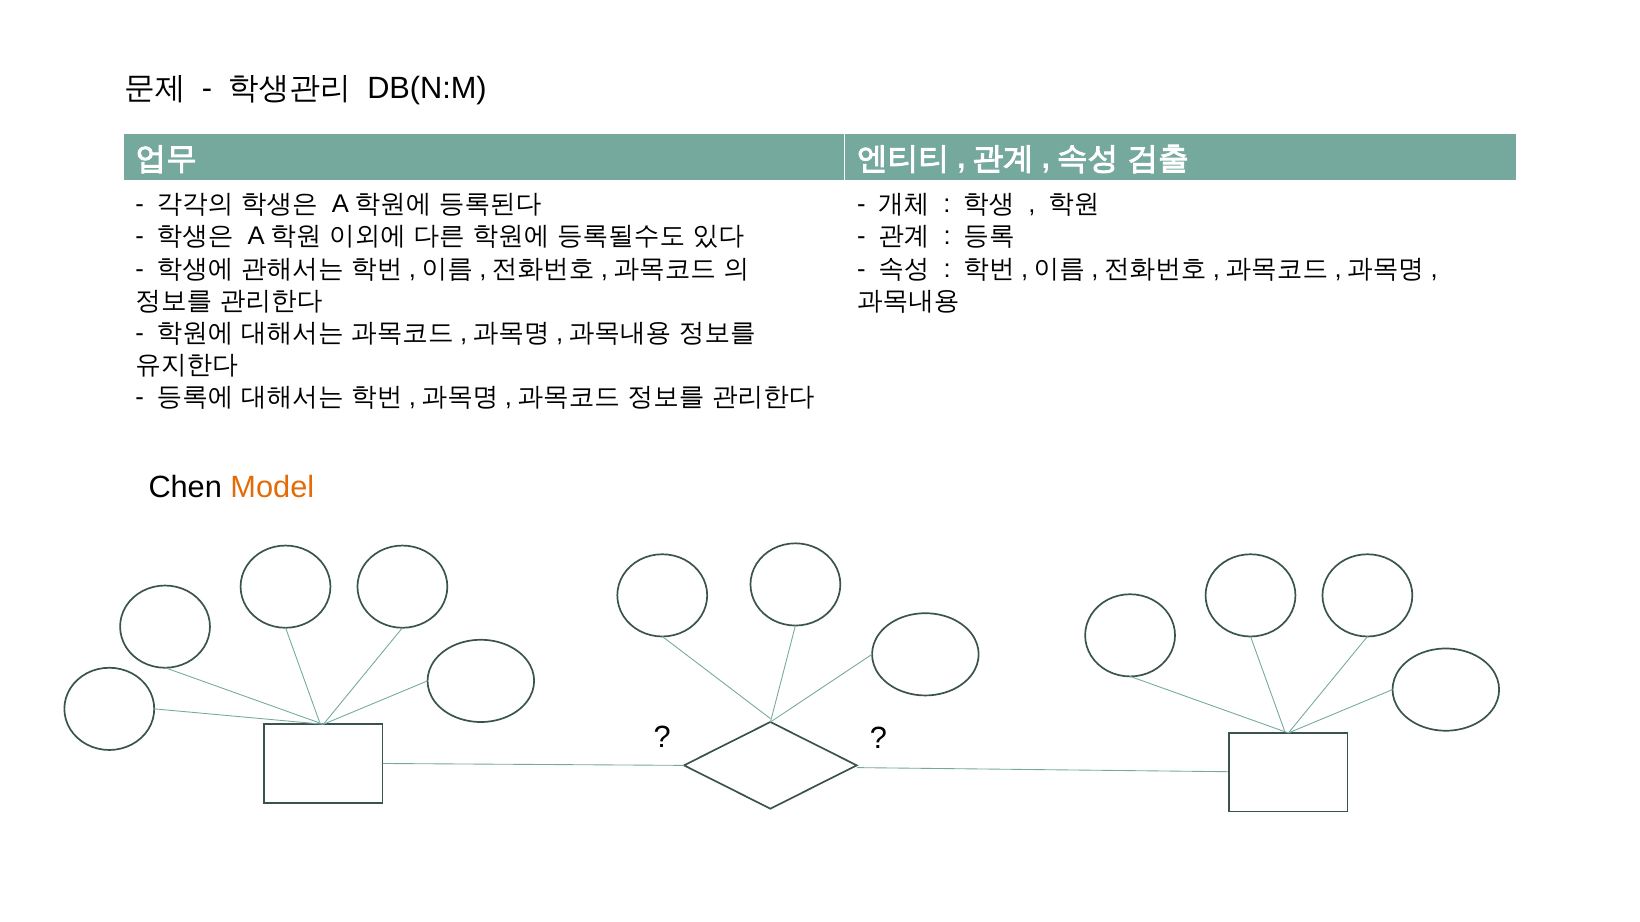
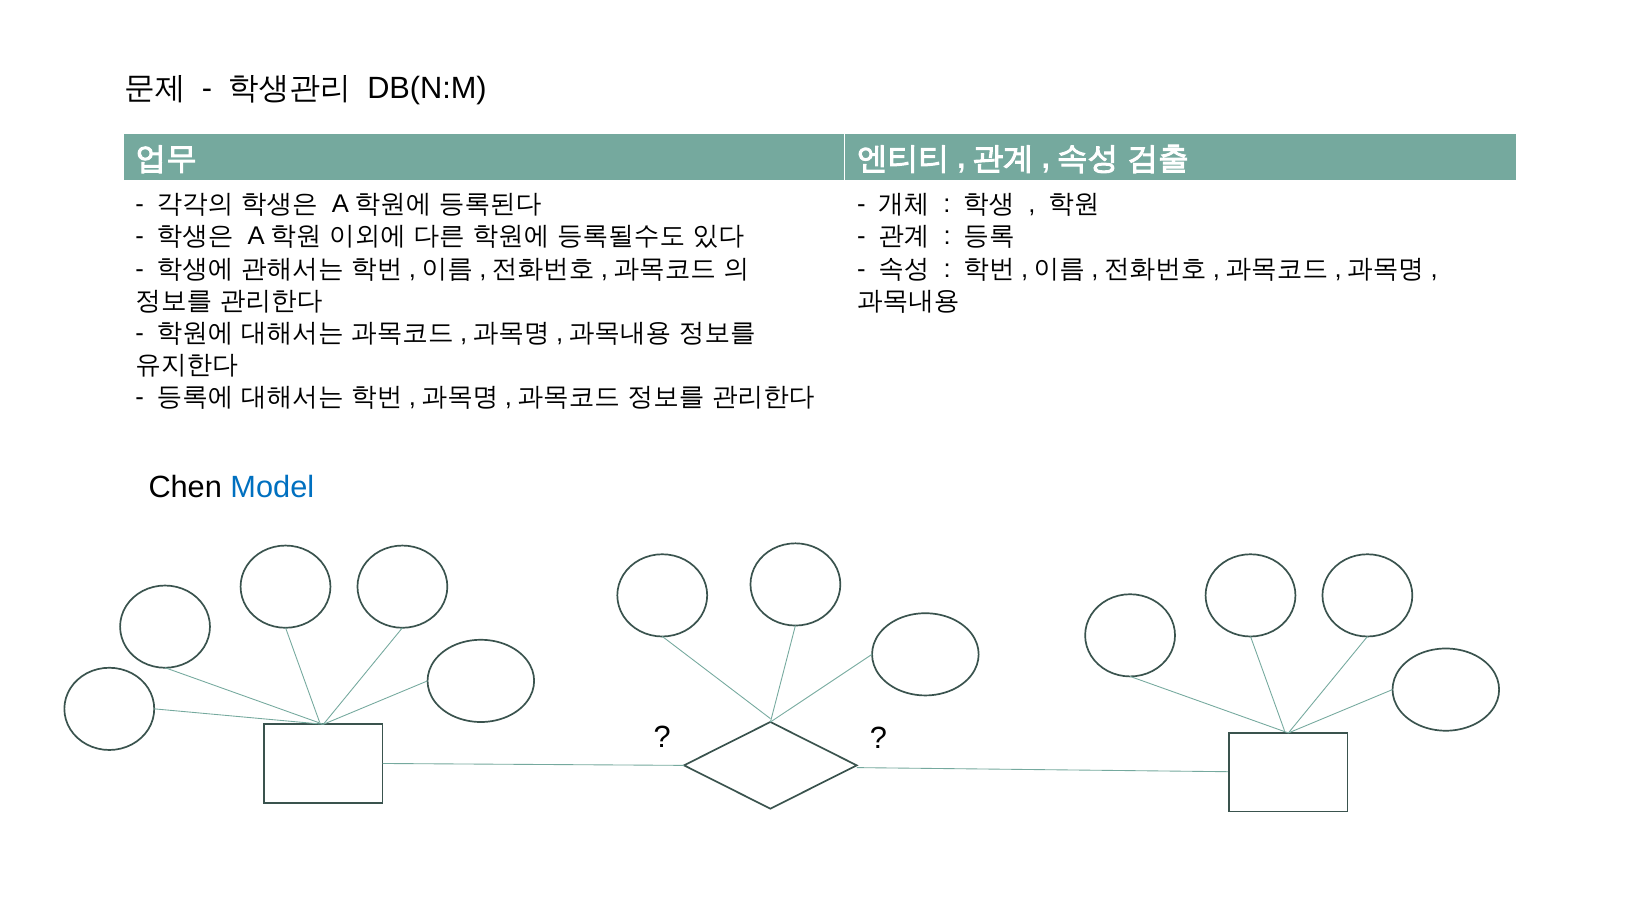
Model colour: orange -> blue
